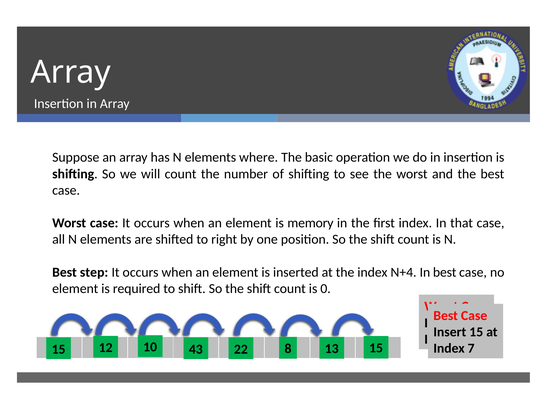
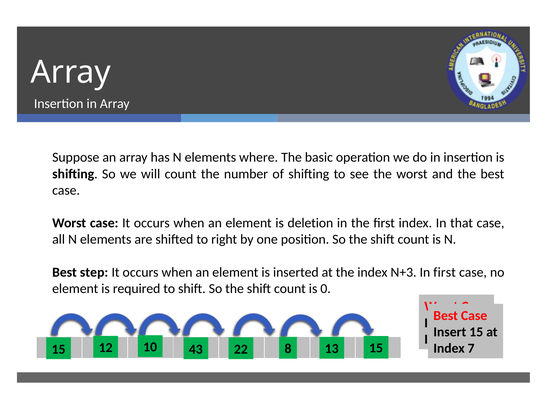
memory: memory -> deletion
N+4: N+4 -> N+3
In best: best -> first
